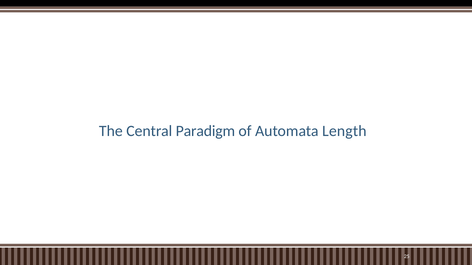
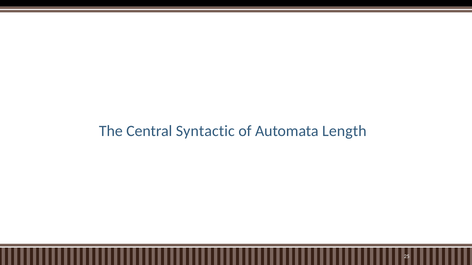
Paradigm: Paradigm -> Syntactic
